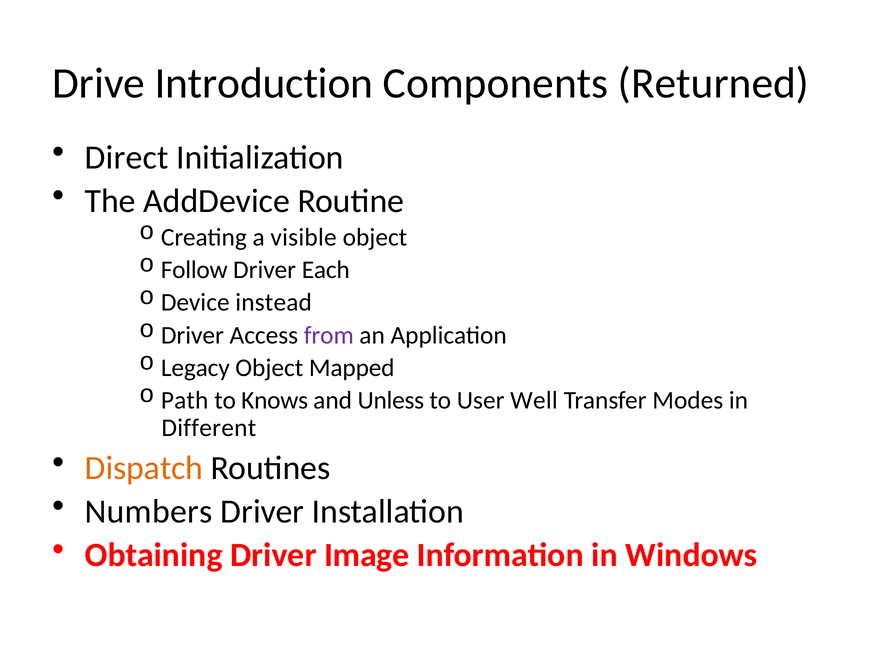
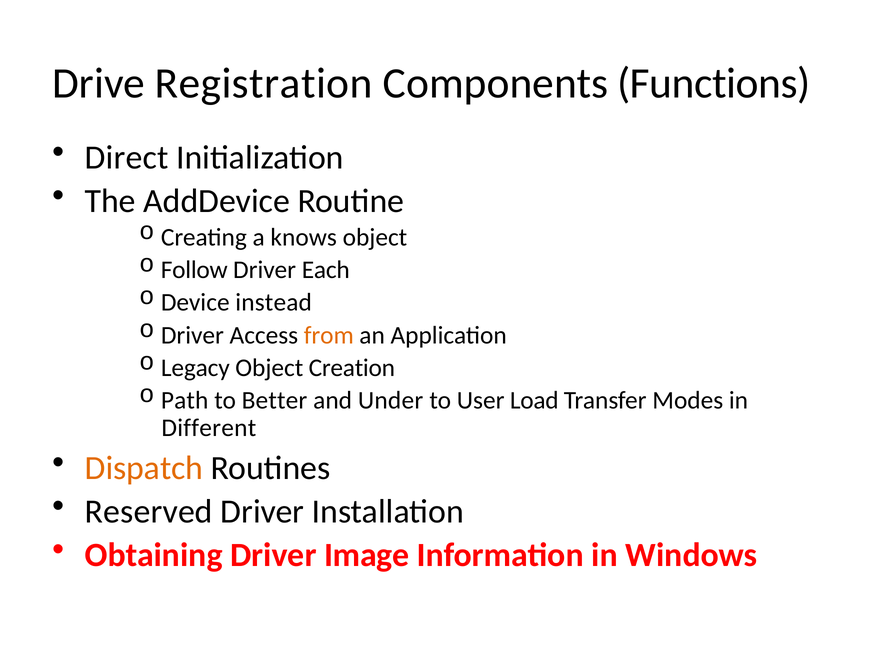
Introduction: Introduction -> Registration
Returned: Returned -> Functions
visible: visible -> knows
from colour: purple -> orange
Mapped: Mapped -> Creation
Knows: Knows -> Better
Unless: Unless -> Under
Well: Well -> Load
Numbers: Numbers -> Reserved
